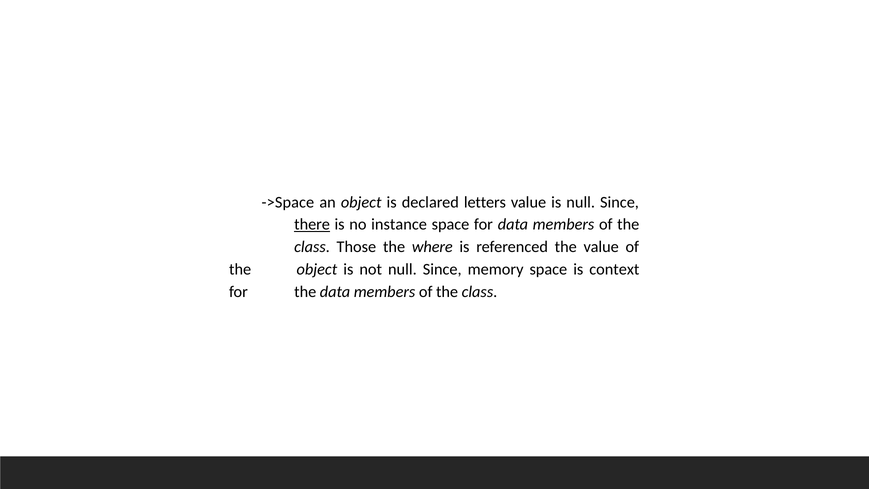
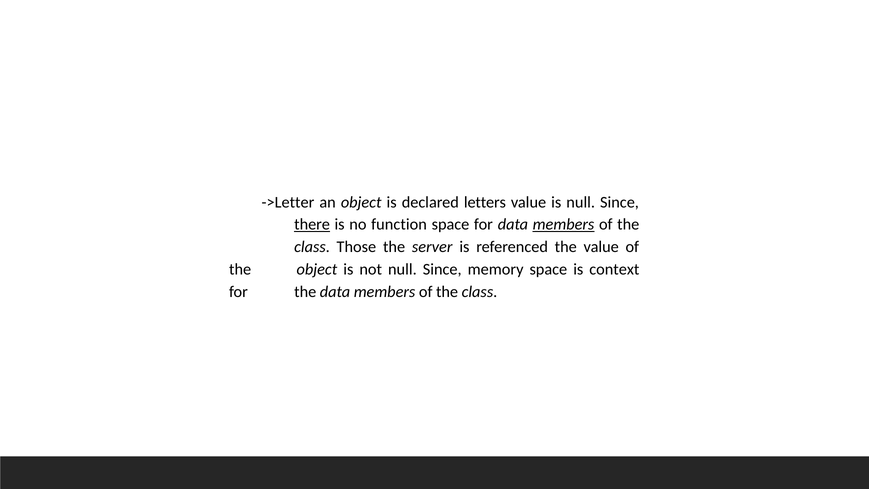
->Space: ->Space -> ->Letter
instance: instance -> function
members at (564, 225) underline: none -> present
where: where -> server
